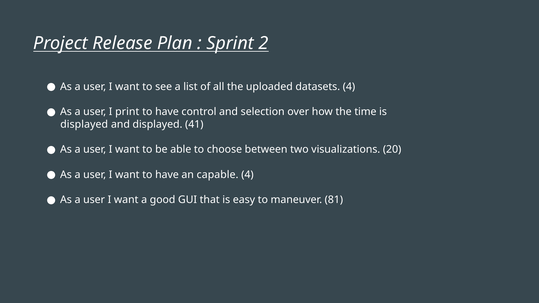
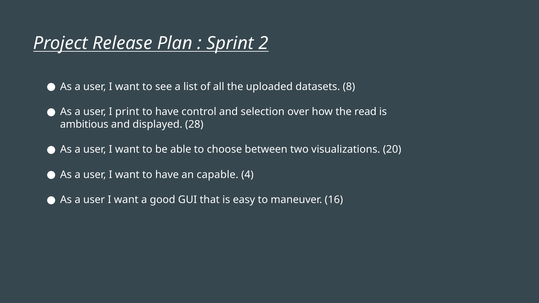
datasets 4: 4 -> 8
time: time -> read
displayed at (84, 124): displayed -> ambitious
41: 41 -> 28
81: 81 -> 16
